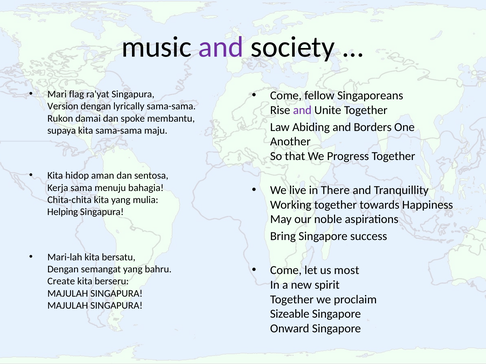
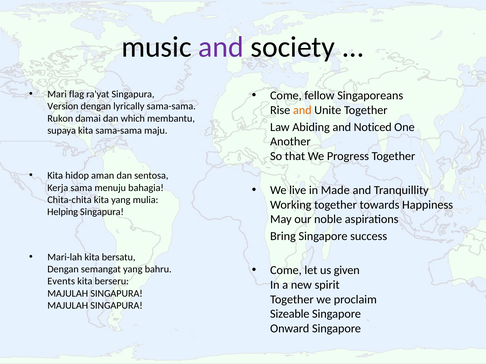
and at (302, 110) colour: purple -> orange
spoke: spoke -> which
Borders: Borders -> Noticed
There: There -> Made
most: most -> given
Create: Create -> Events
